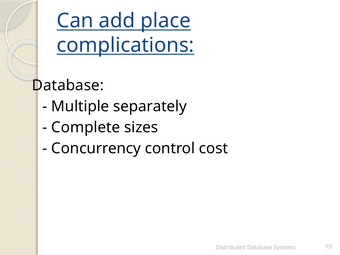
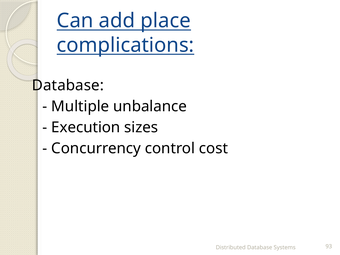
separately: separately -> unbalance
Complete: Complete -> Execution
